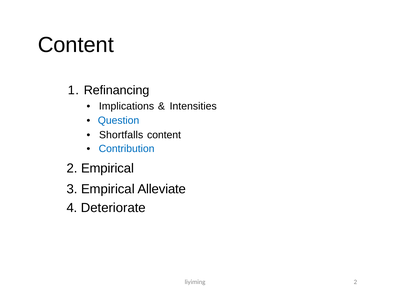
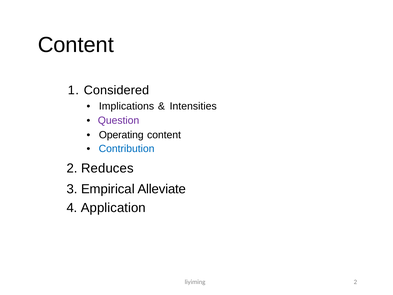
Refinancing: Refinancing -> Considered
Question colour: blue -> purple
Shortfalls: Shortfalls -> Operating
2 Empirical: Empirical -> Reduces
Deteriorate: Deteriorate -> Application
